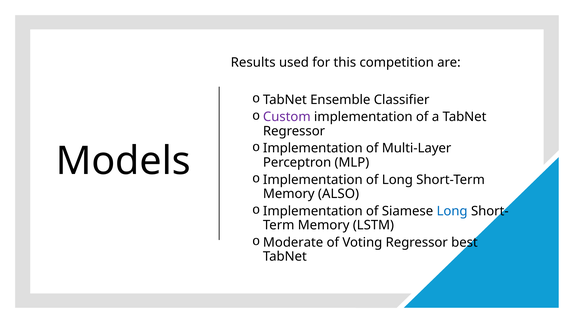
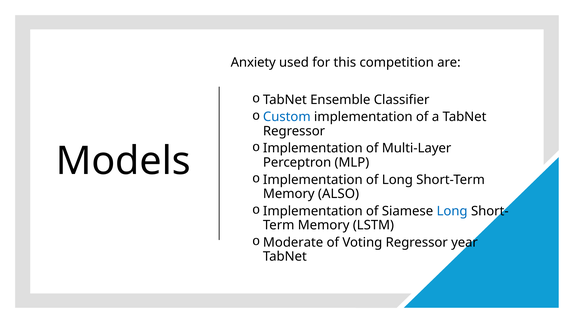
Results: Results -> Anxiety
Custom colour: purple -> blue
best: best -> year
